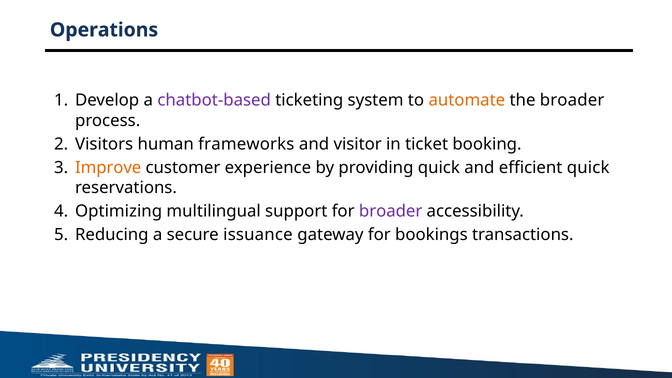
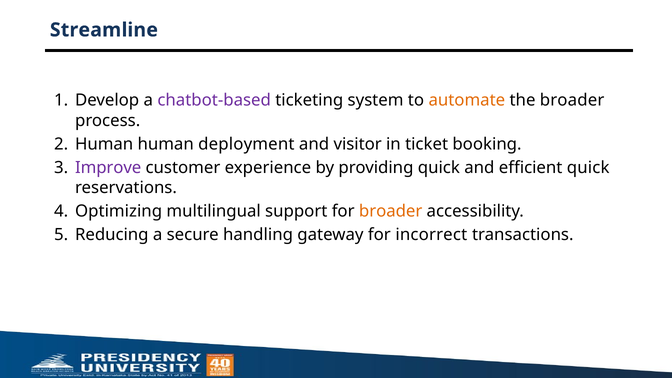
Operations: Operations -> Streamline
Visitors at (104, 144): Visitors -> Human
frameworks: frameworks -> deployment
Improve colour: orange -> purple
broader at (391, 211) colour: purple -> orange
issuance: issuance -> handling
bookings: bookings -> incorrect
